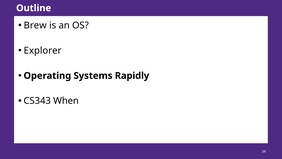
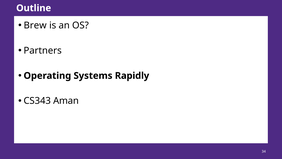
Explorer: Explorer -> Partners
When: When -> Aman
